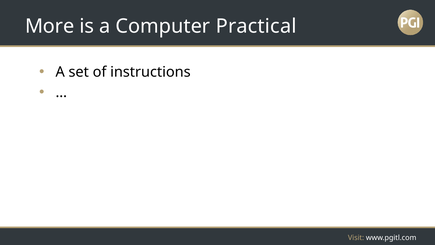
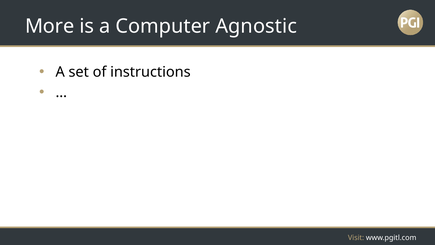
Practical: Practical -> Agnostic
